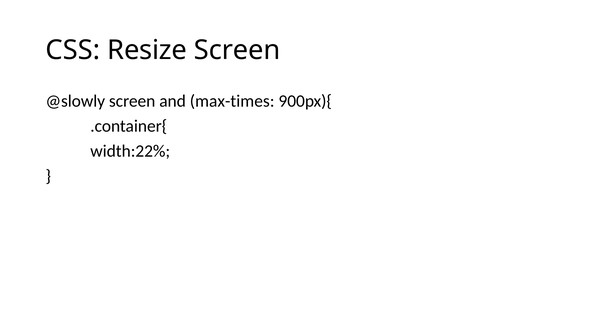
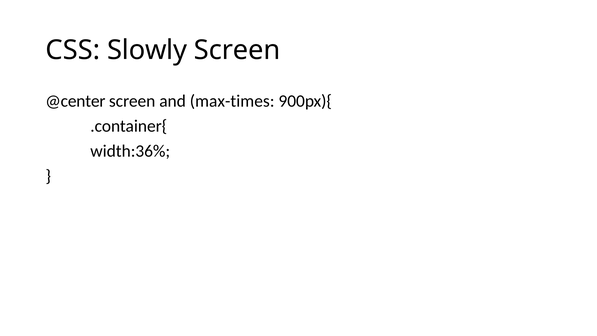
Resize: Resize -> Slowly
@slowly: @slowly -> @center
width:22%: width:22% -> width:36%
